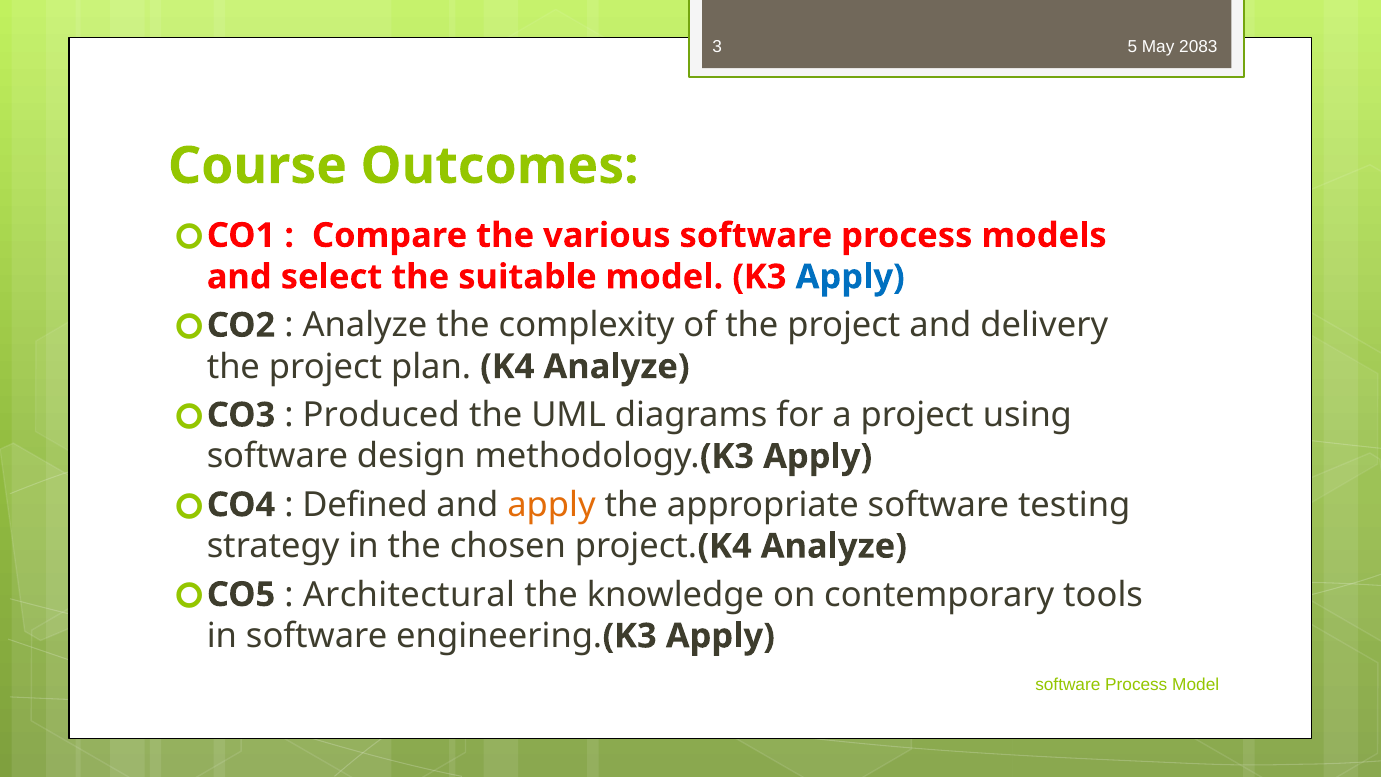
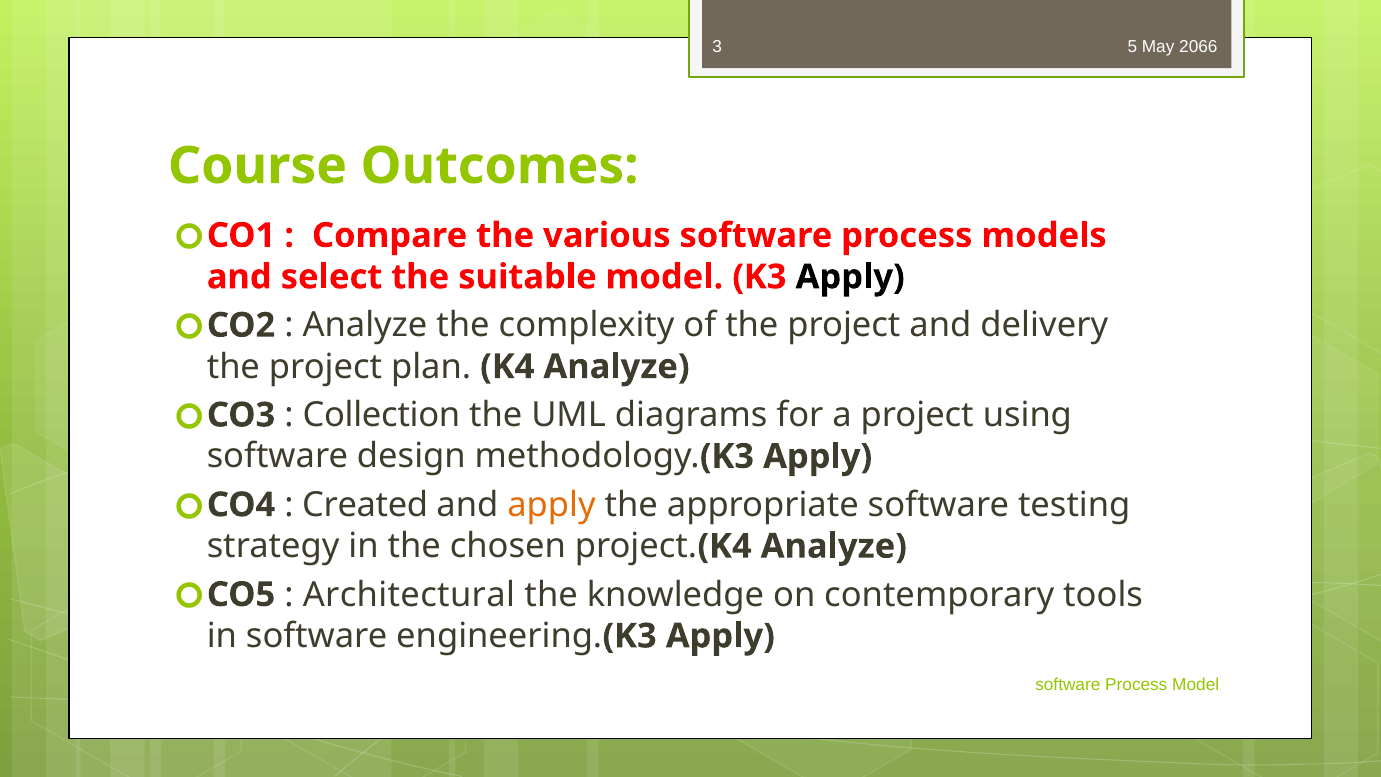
2083: 2083 -> 2066
Apply at (850, 277) colour: blue -> black
Produced: Produced -> Collection
Defined: Defined -> Created
